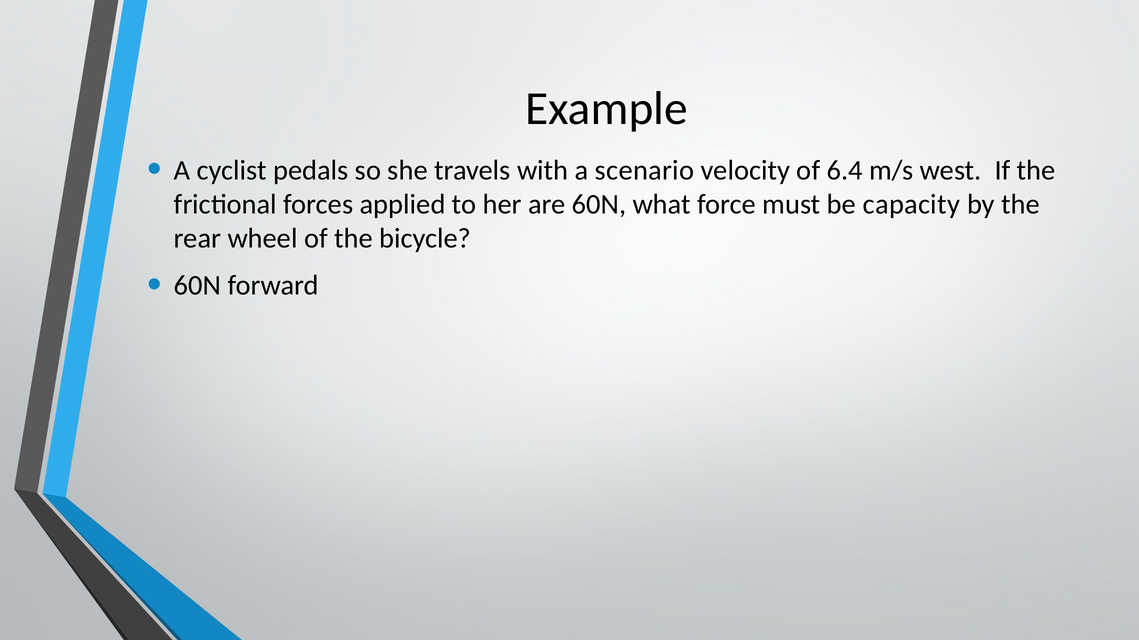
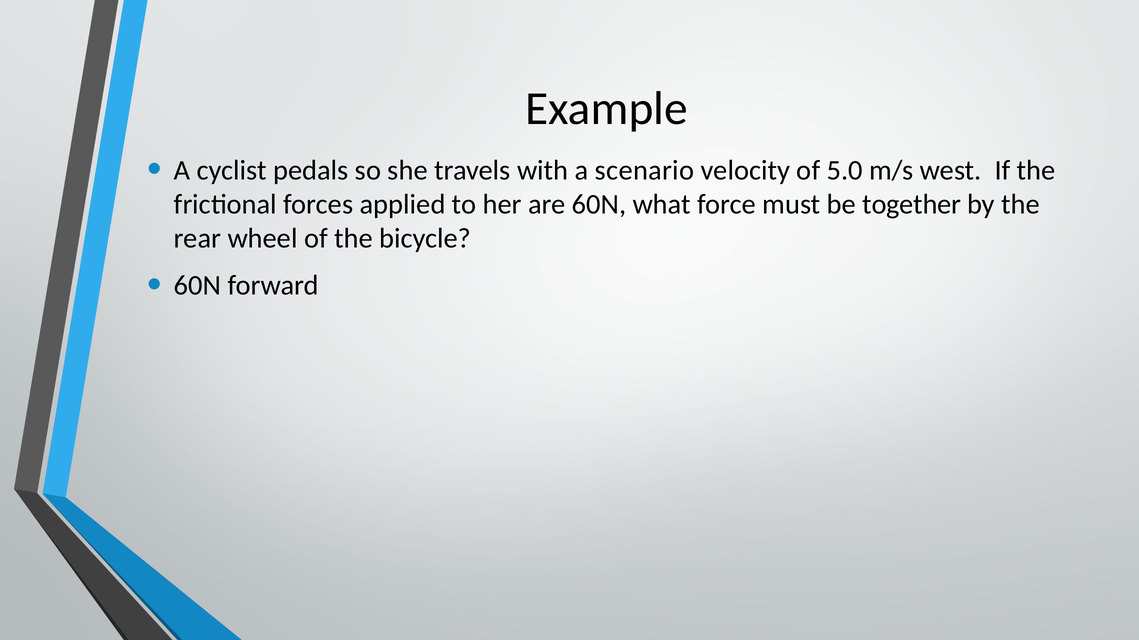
6.4: 6.4 -> 5.0
capacity: capacity -> together
